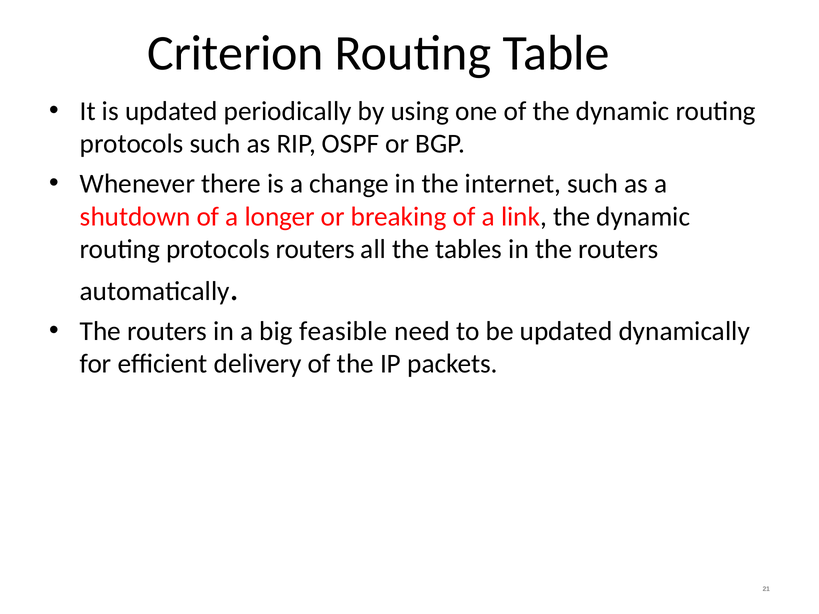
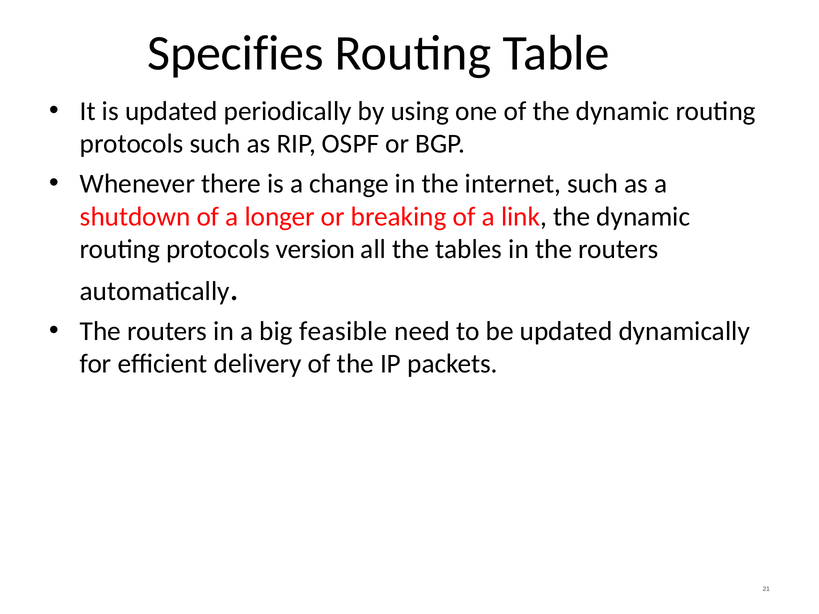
Criterion: Criterion -> Specifies
protocols routers: routers -> version
